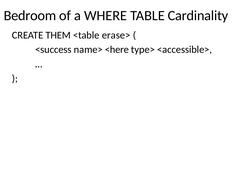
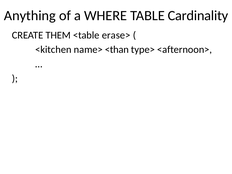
Bedroom: Bedroom -> Anything
<success: <success -> <kitchen
<here: <here -> <than
<accessible>: <accessible> -> <afternoon>
